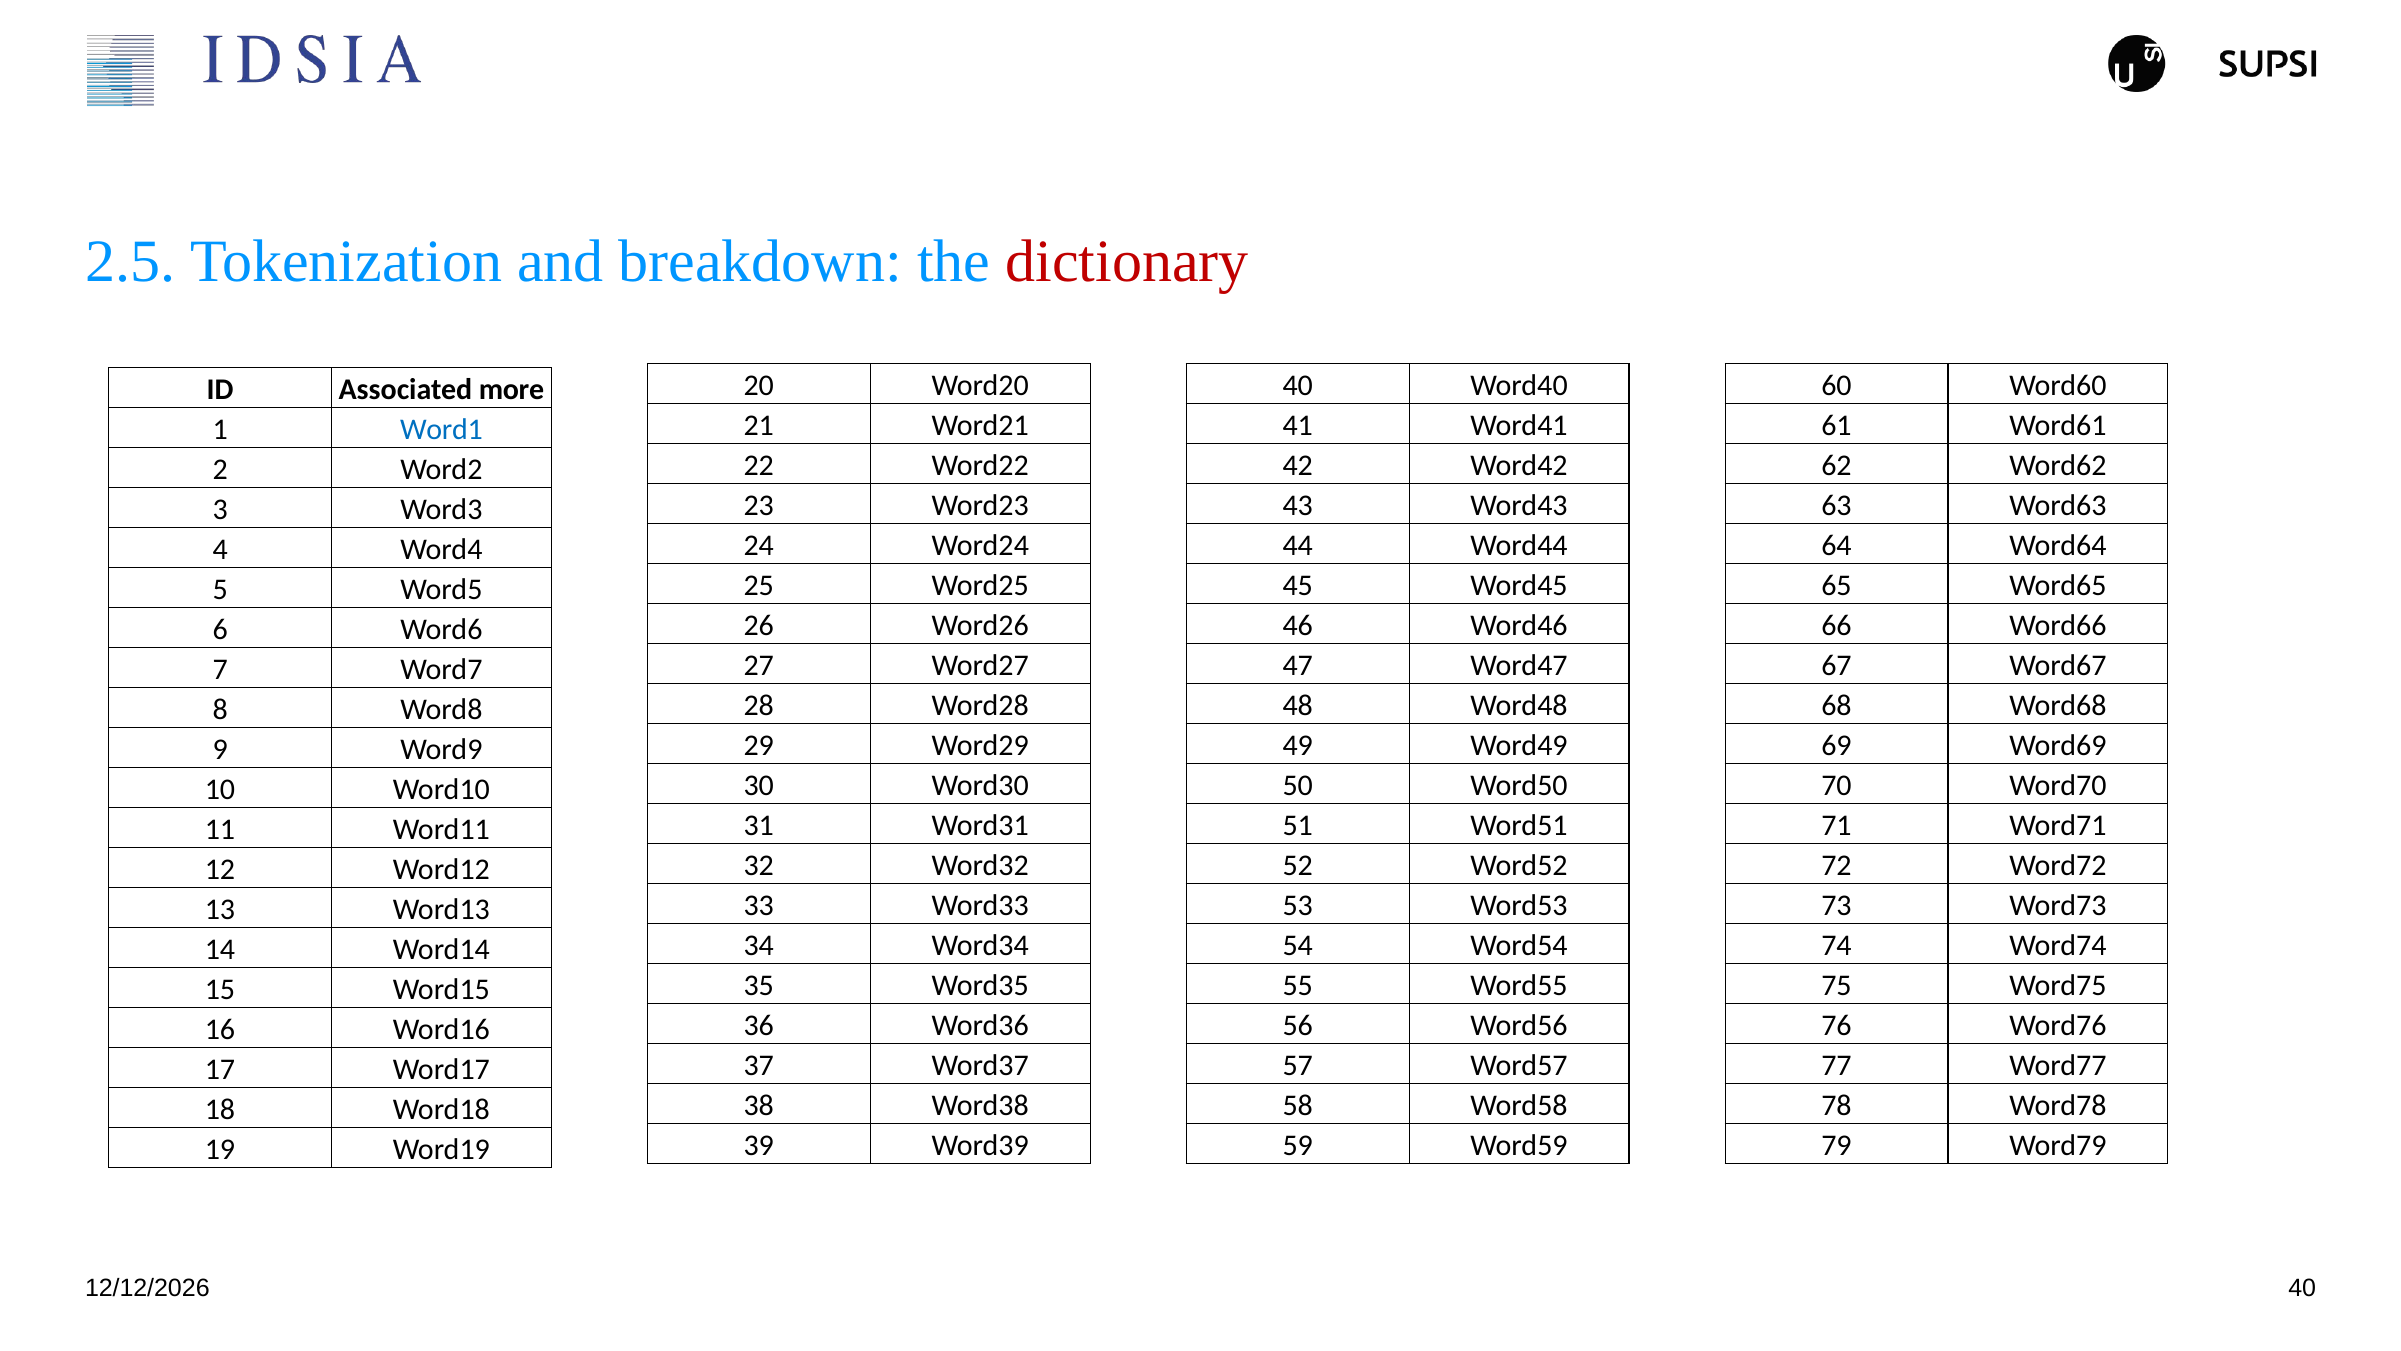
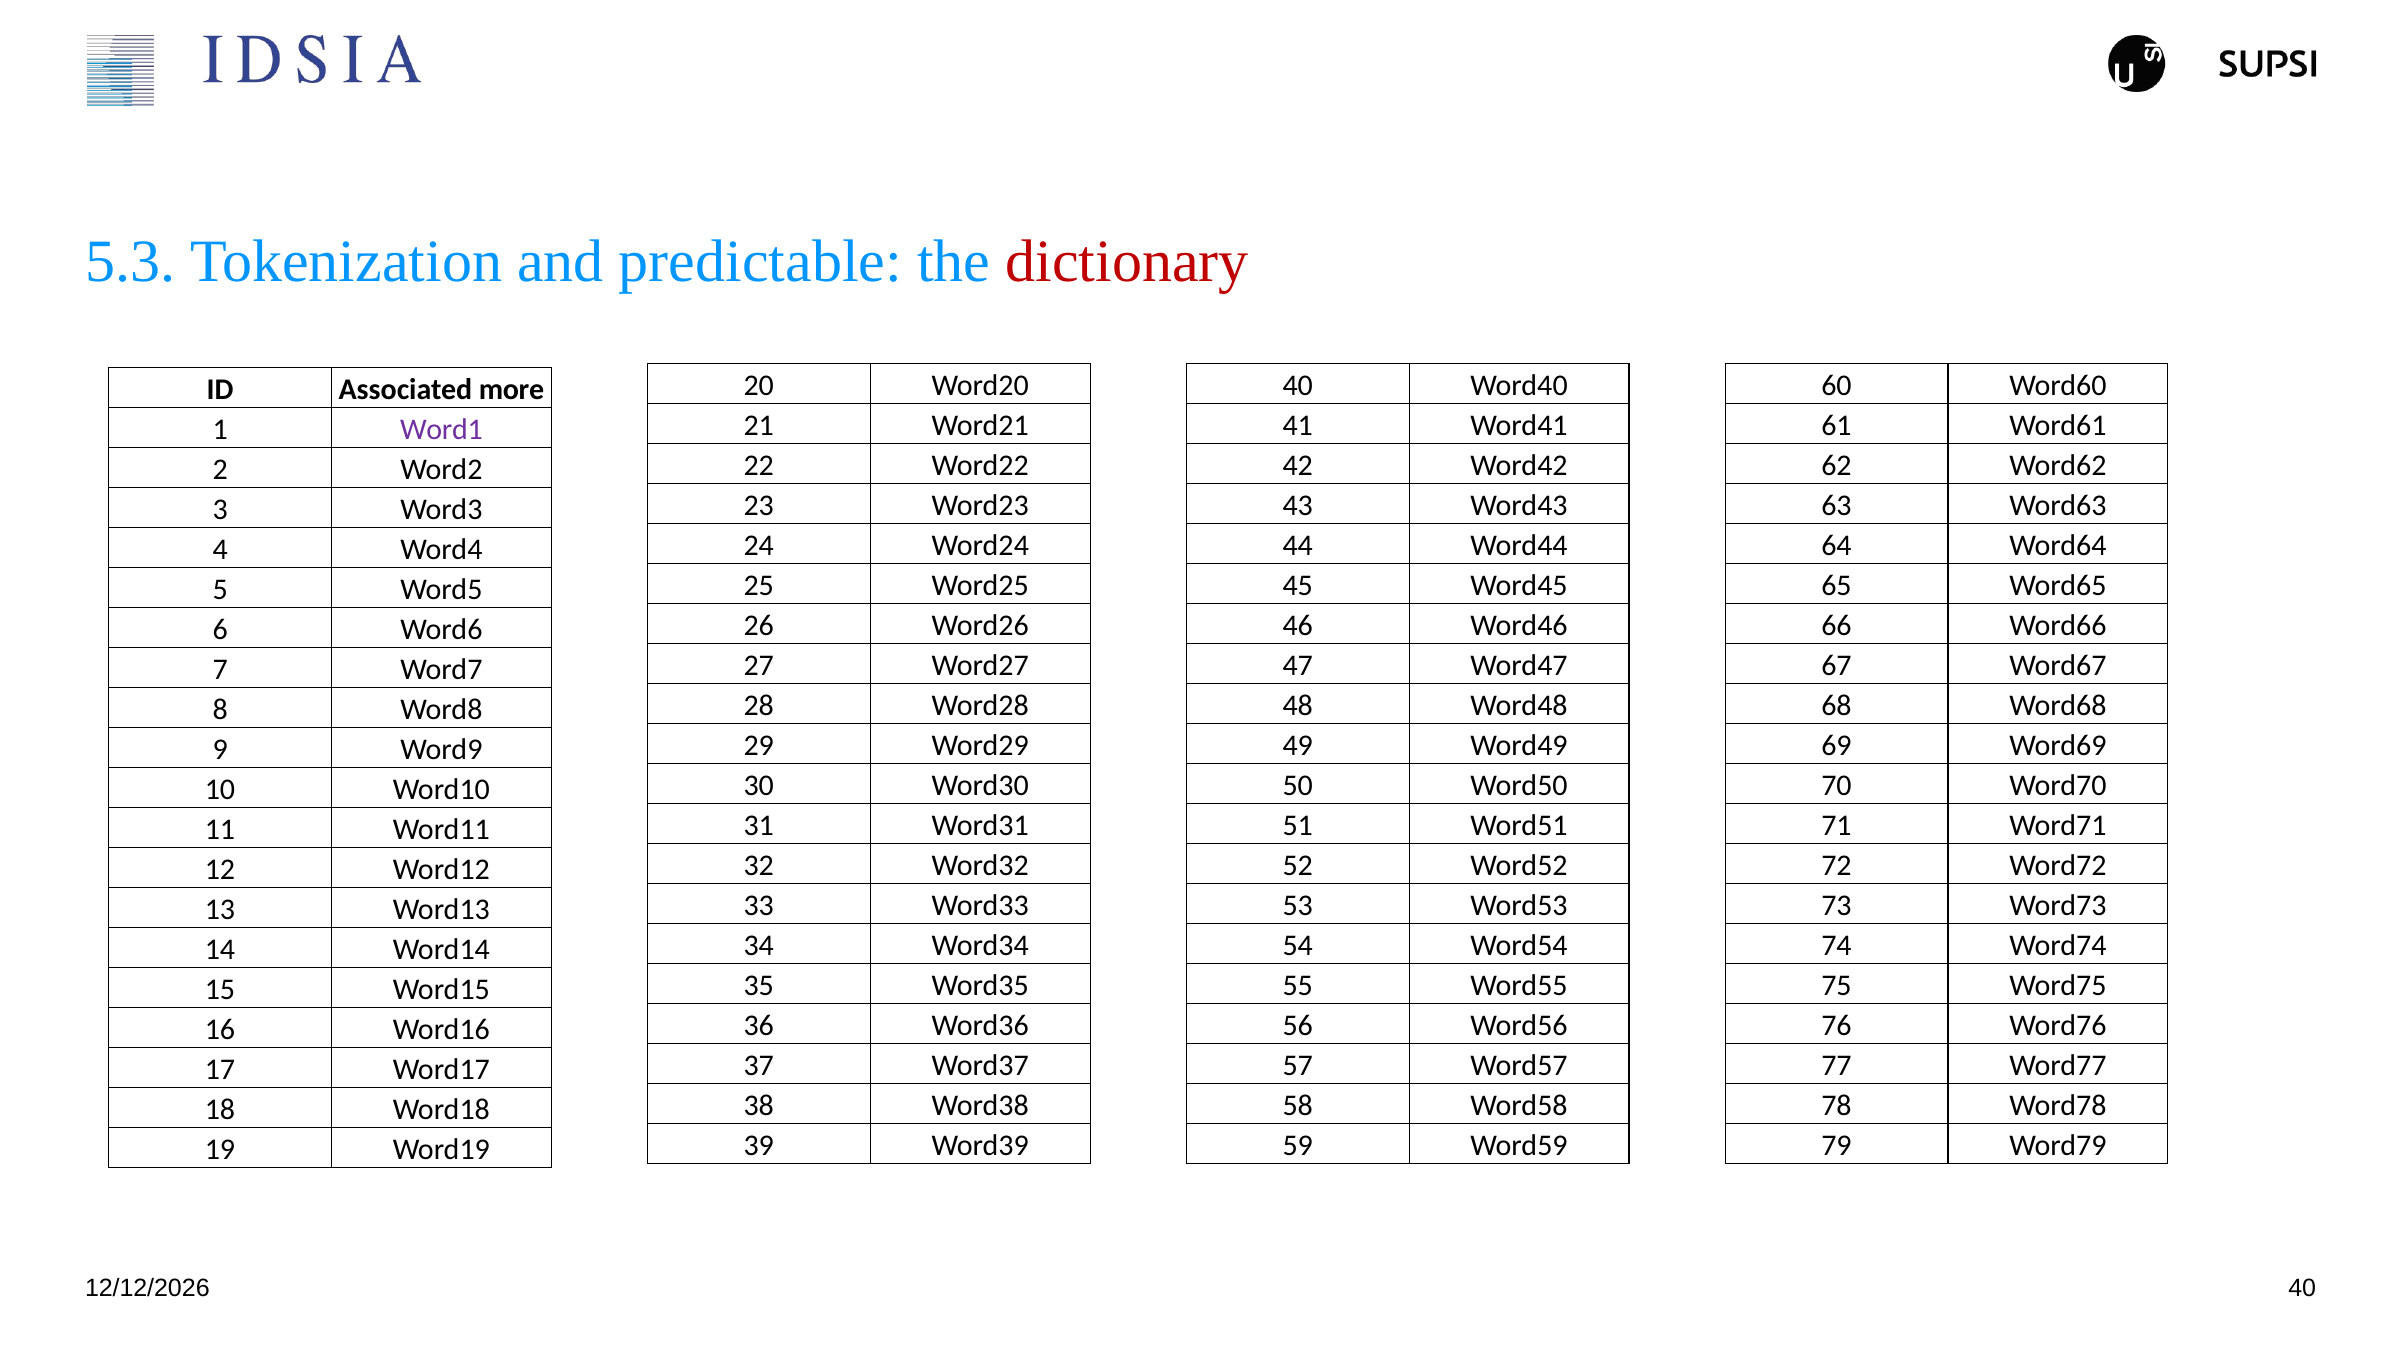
2.5: 2.5 -> 5.3
breakdown: breakdown -> predictable
Word1 colour: blue -> purple
